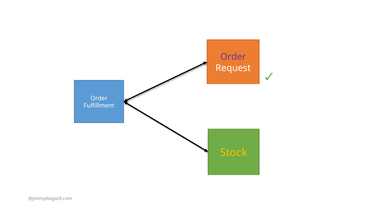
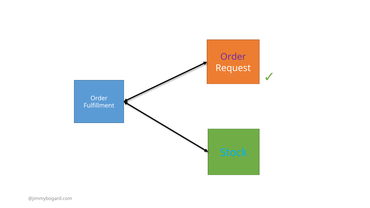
Stock colour: yellow -> light blue
